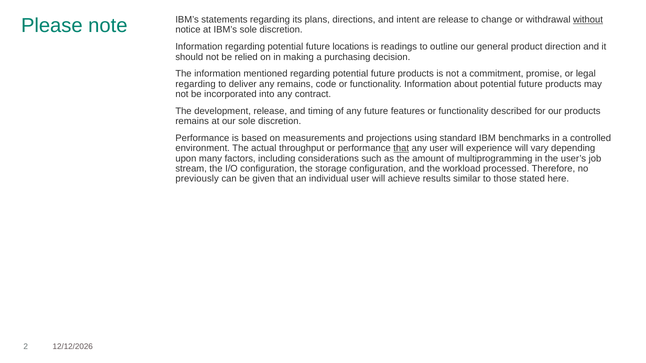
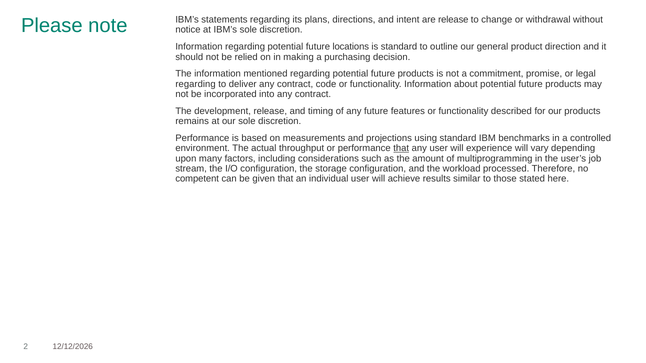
without underline: present -> none
is readings: readings -> standard
deliver any remains: remains -> contract
previously: previously -> competent
